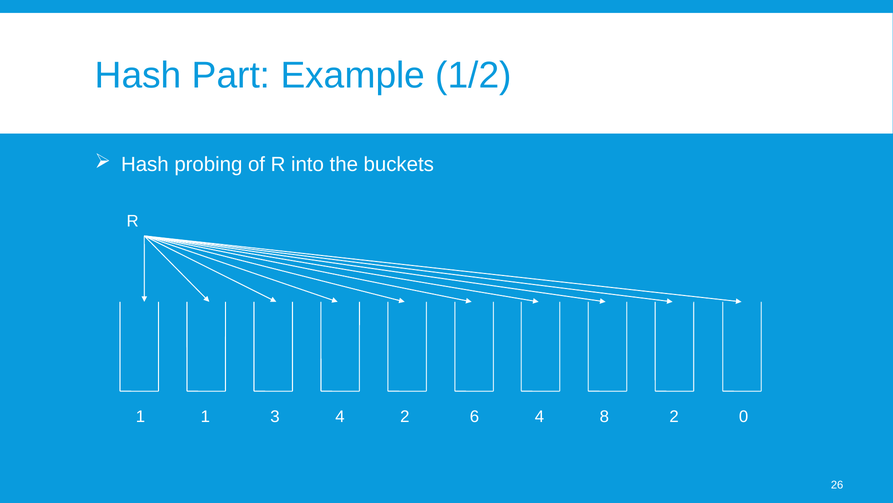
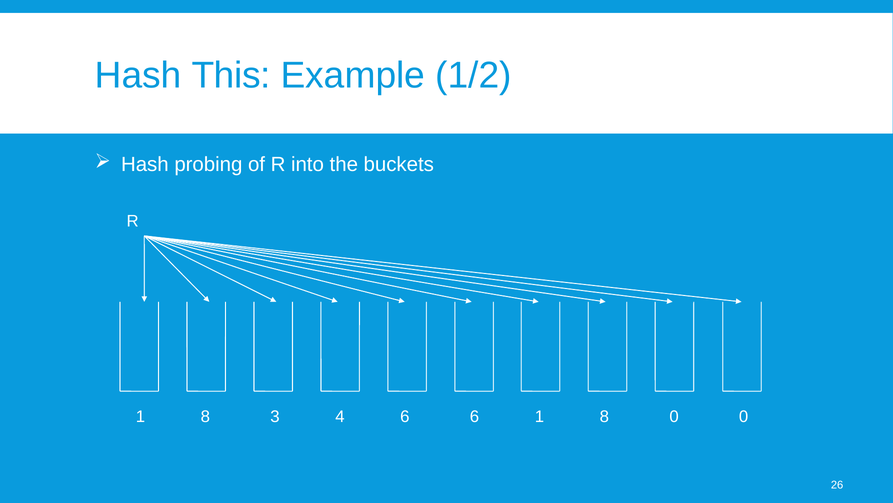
Part: Part -> This
1 at (205, 416): 1 -> 8
4 2: 2 -> 6
6 4: 4 -> 1
8 2: 2 -> 0
